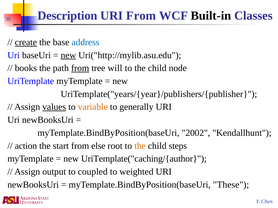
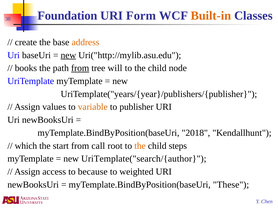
Description: Description -> Foundation
URI From: From -> Form
Built-in colour: black -> orange
create underline: present -> none
address colour: blue -> orange
values underline: present -> none
generally: generally -> publisher
2002: 2002 -> 2018
action: action -> which
else: else -> call
UriTemplate("caching/{author: UriTemplate("caching/{author -> UriTemplate("search/{author
output: output -> access
coupled: coupled -> because
